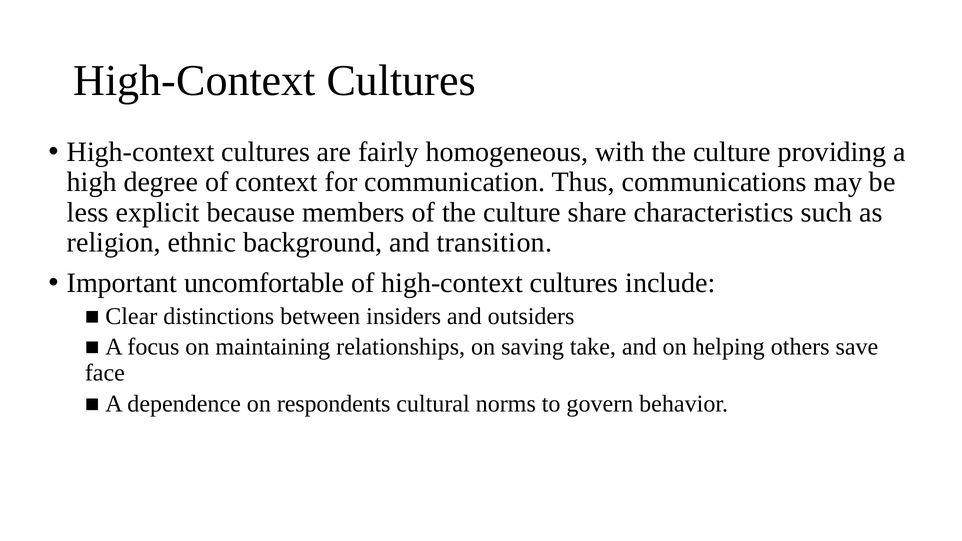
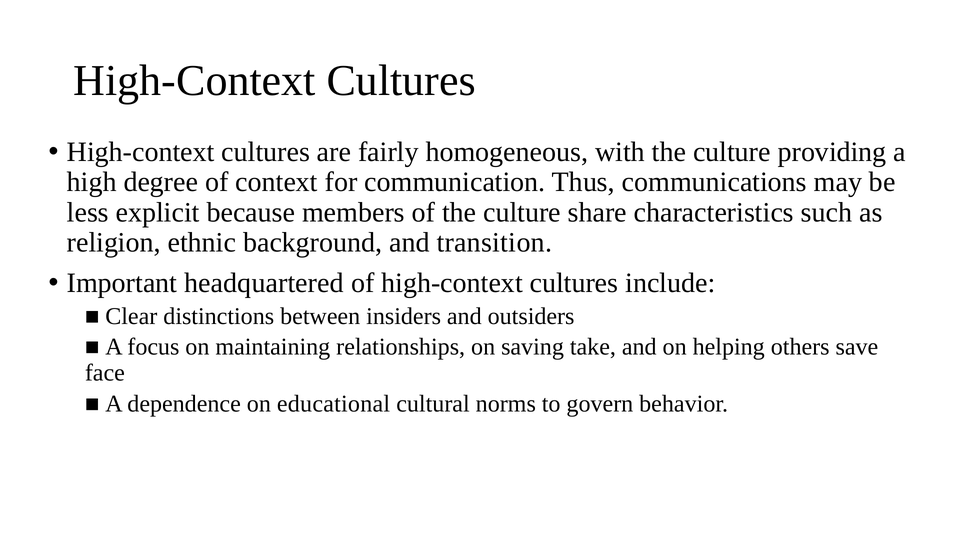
uncomfortable: uncomfortable -> headquartered
respondents: respondents -> educational
